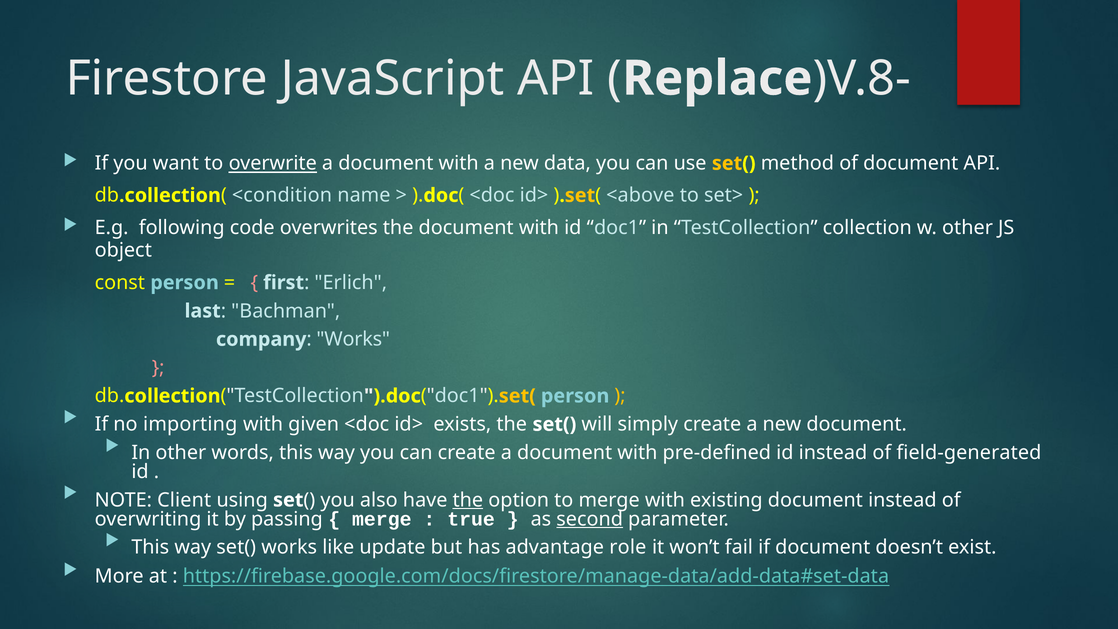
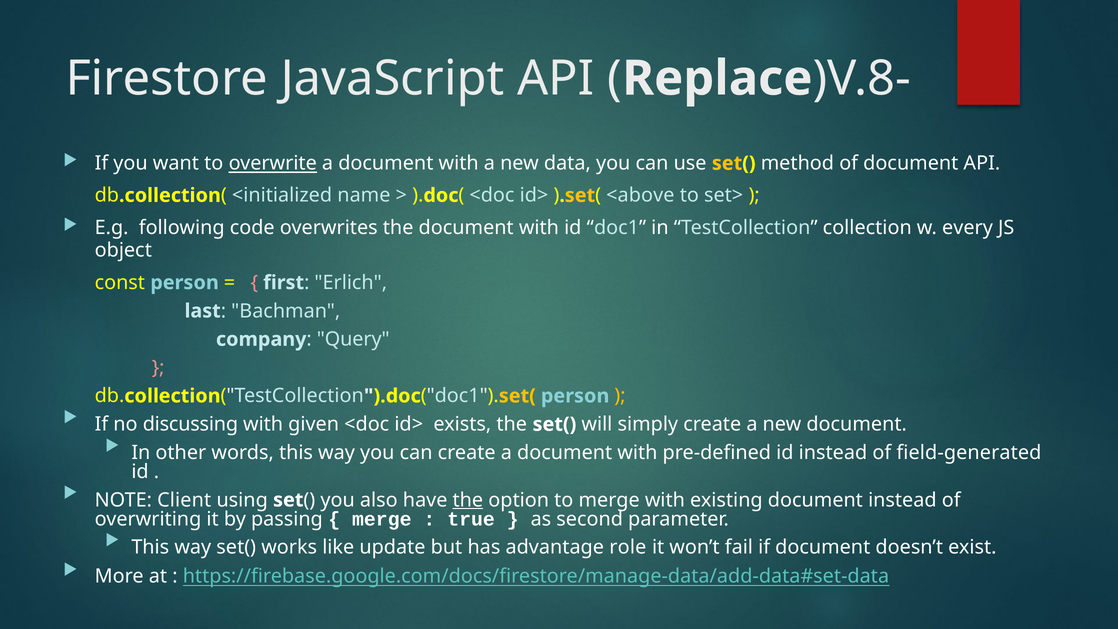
<condition: <condition -> <initialized
w other: other -> every
company Works: Works -> Query
importing: importing -> discussing
second underline: present -> none
